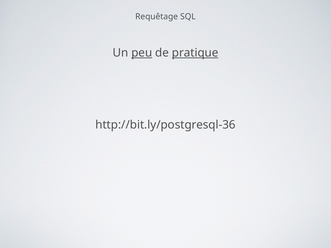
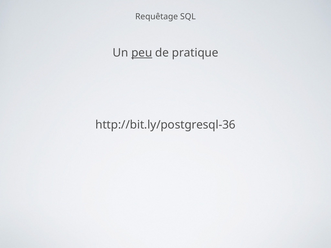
pratique underline: present -> none
